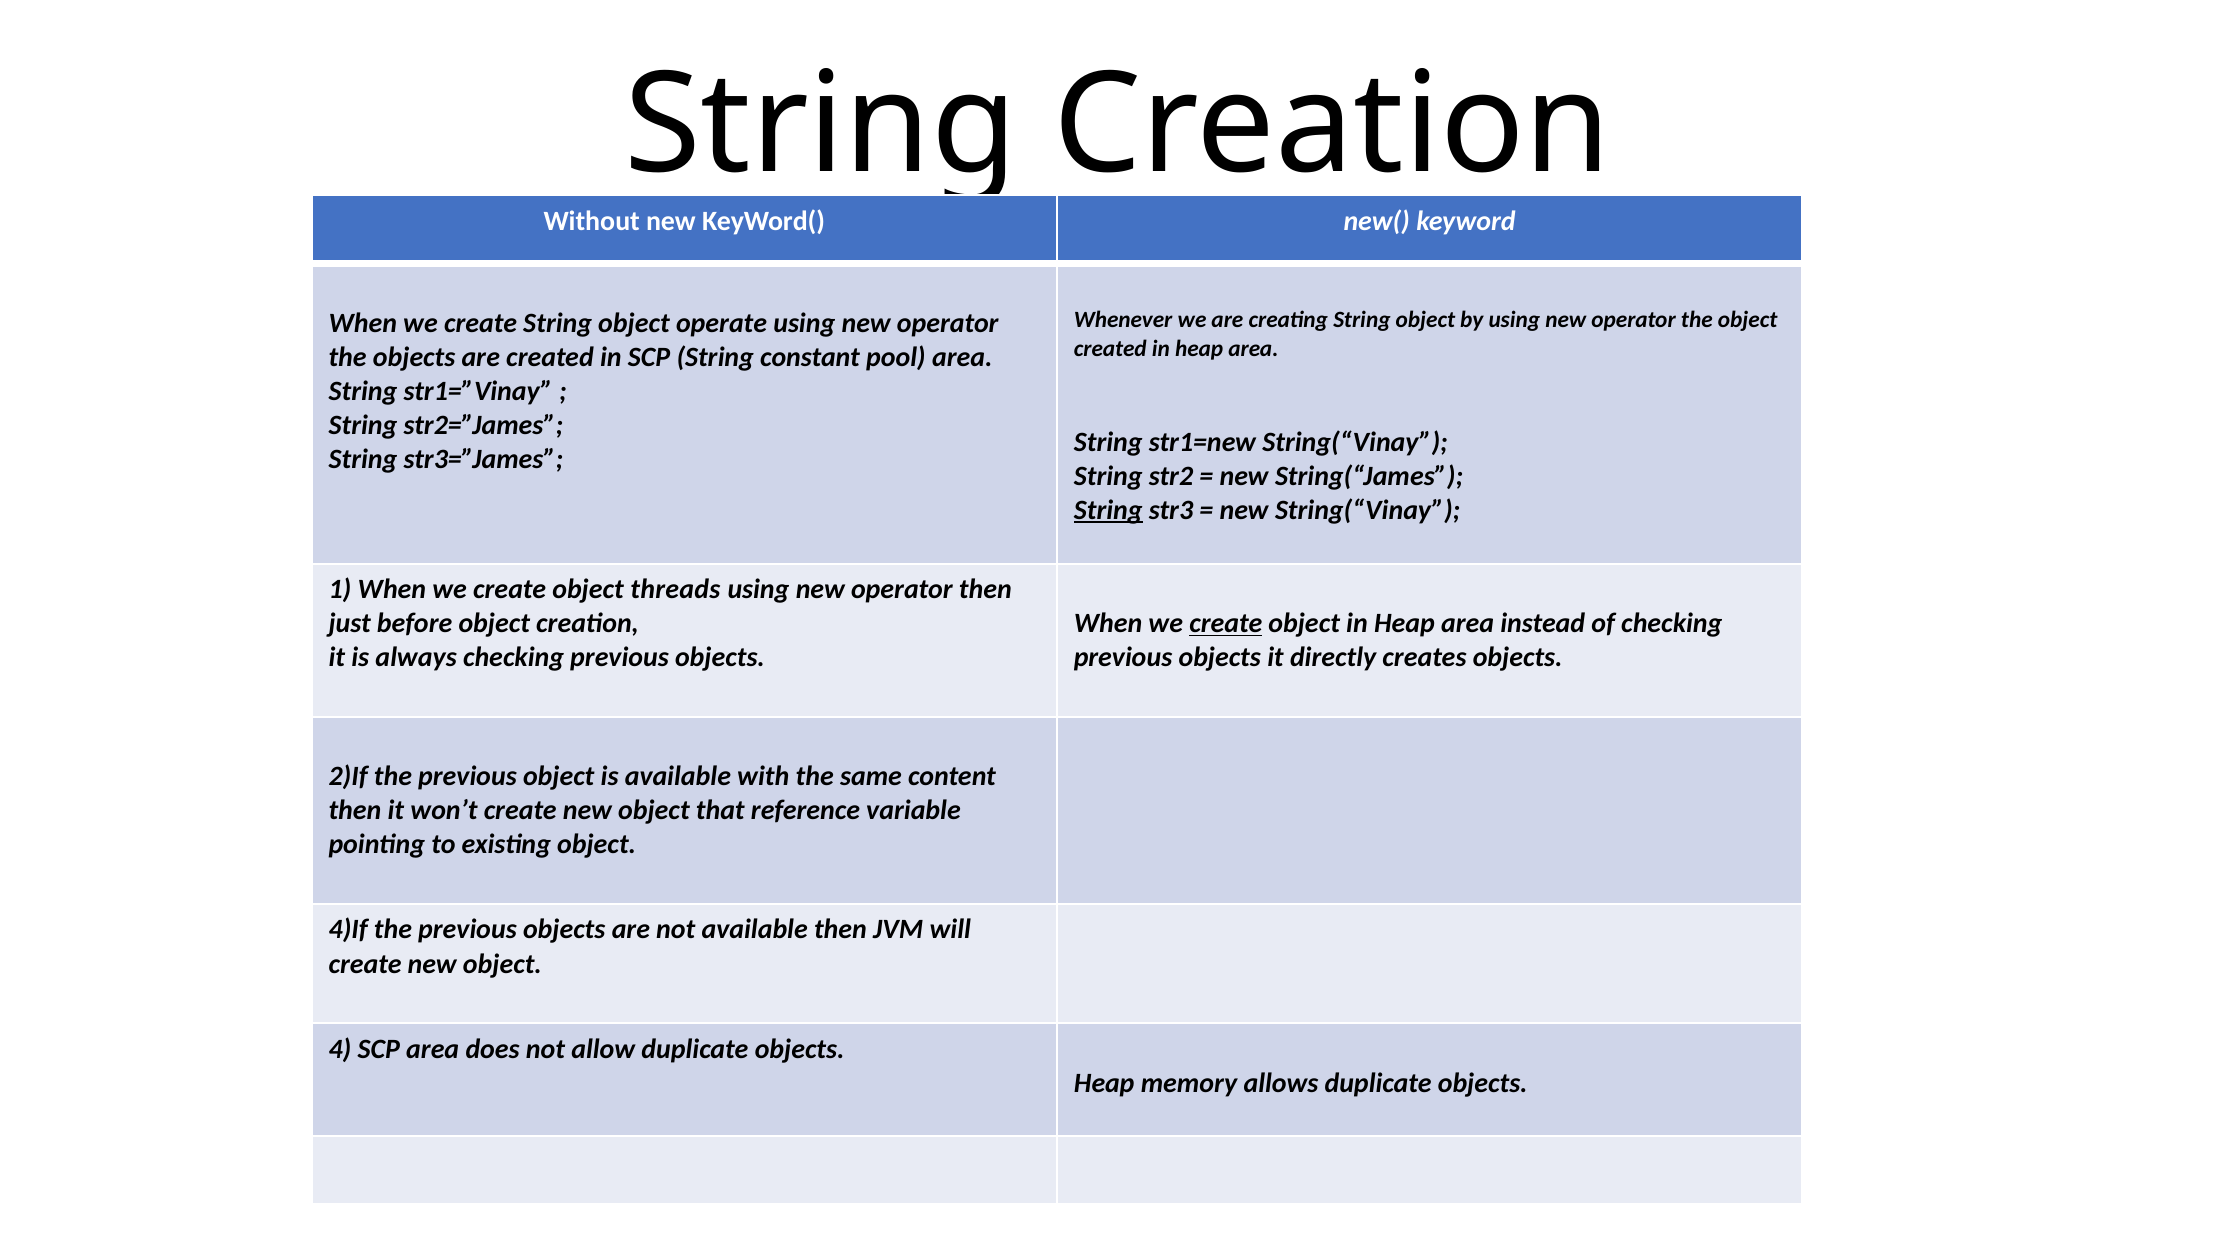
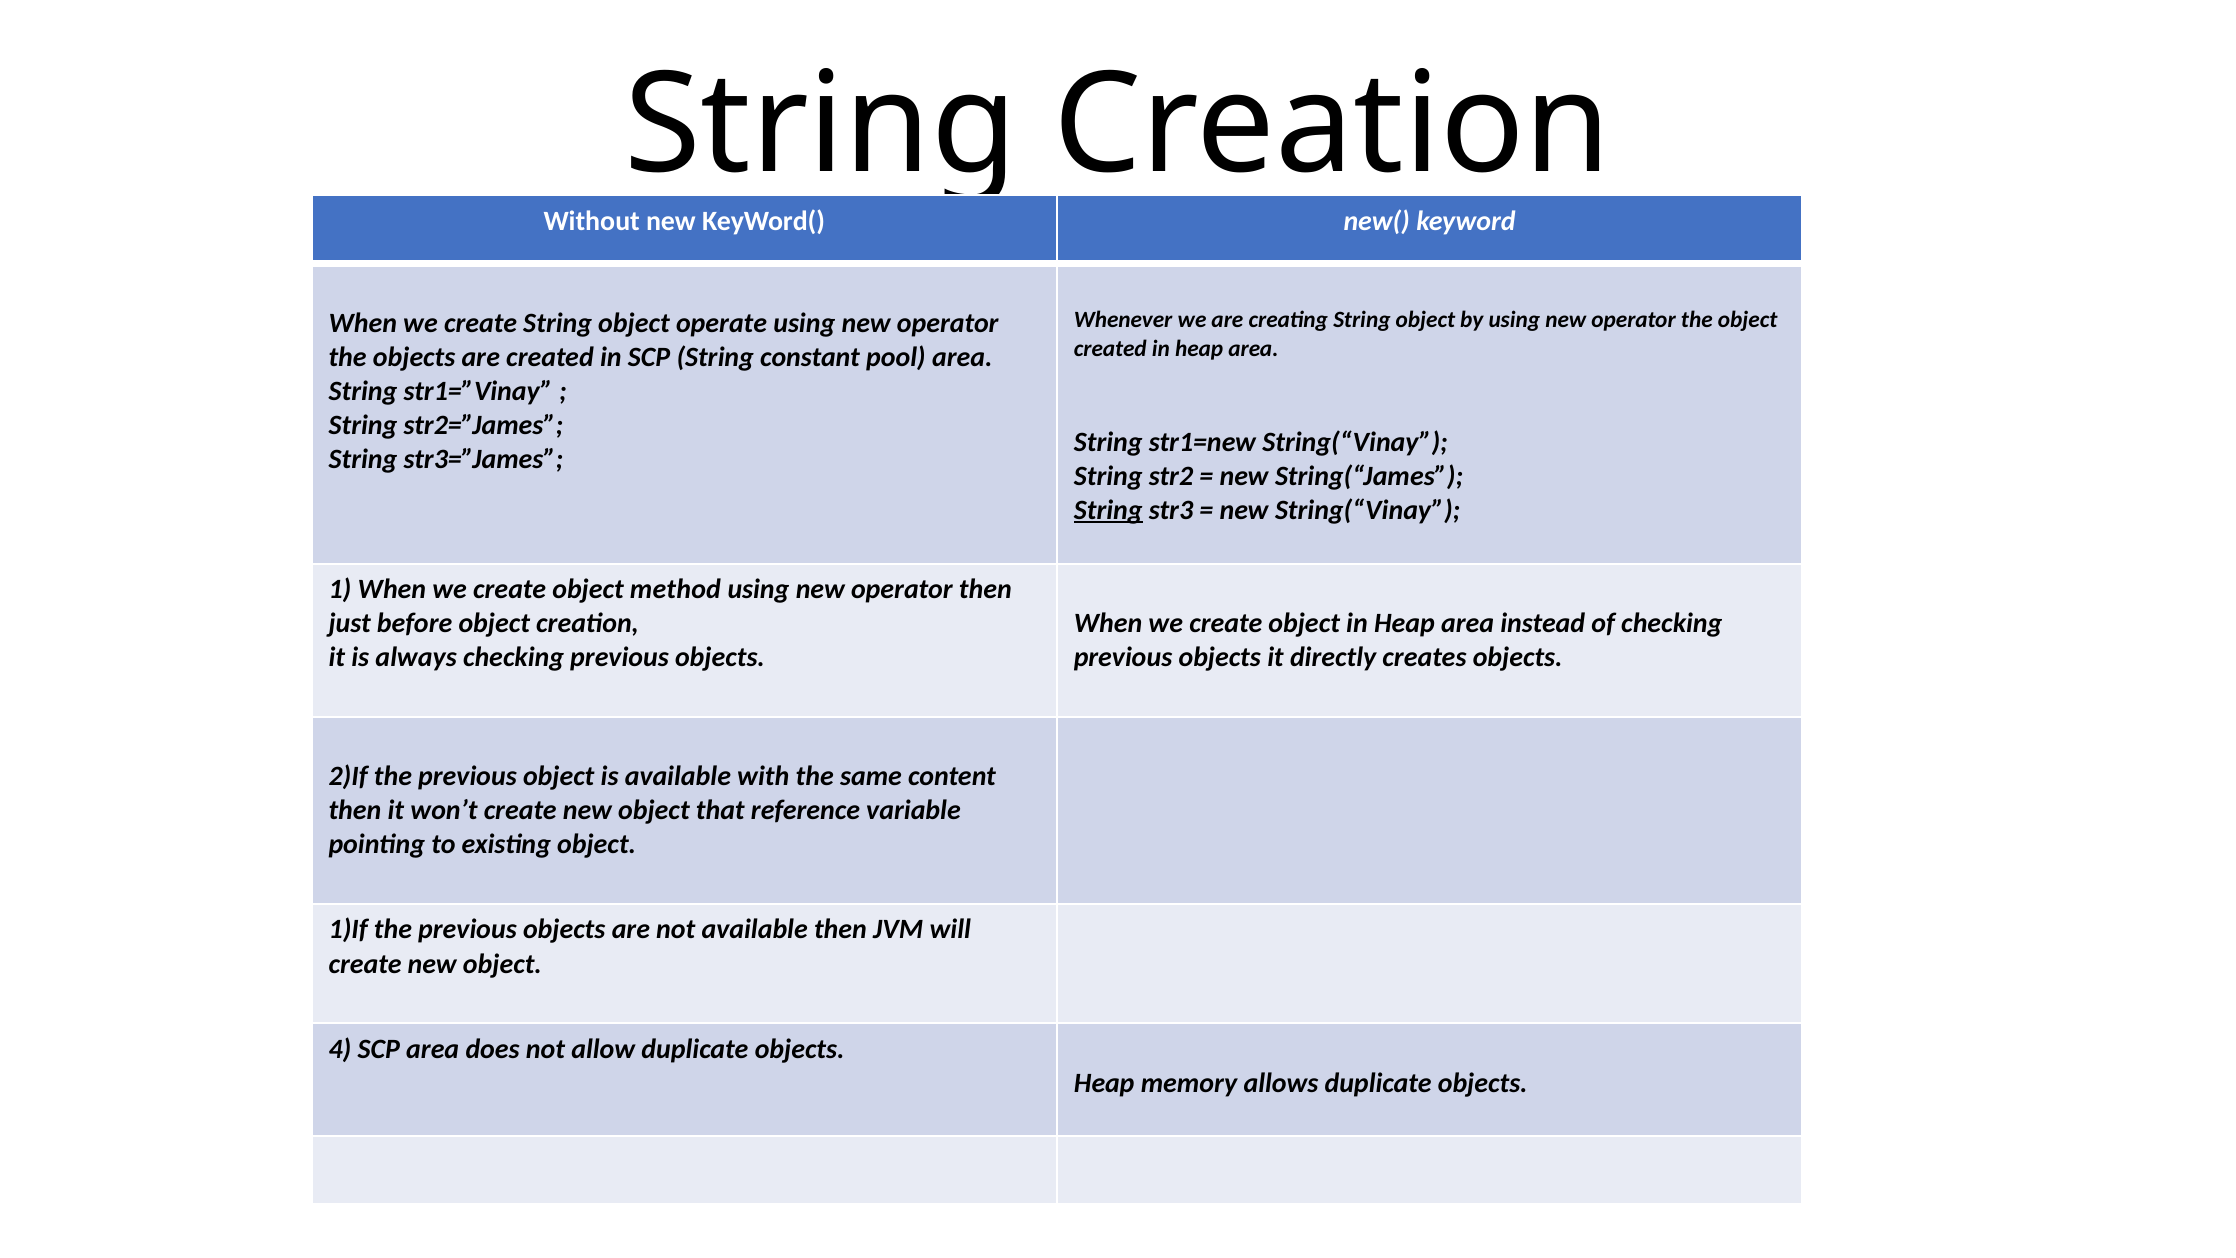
threads: threads -> method
create at (1226, 623) underline: present -> none
4)If: 4)If -> 1)If
